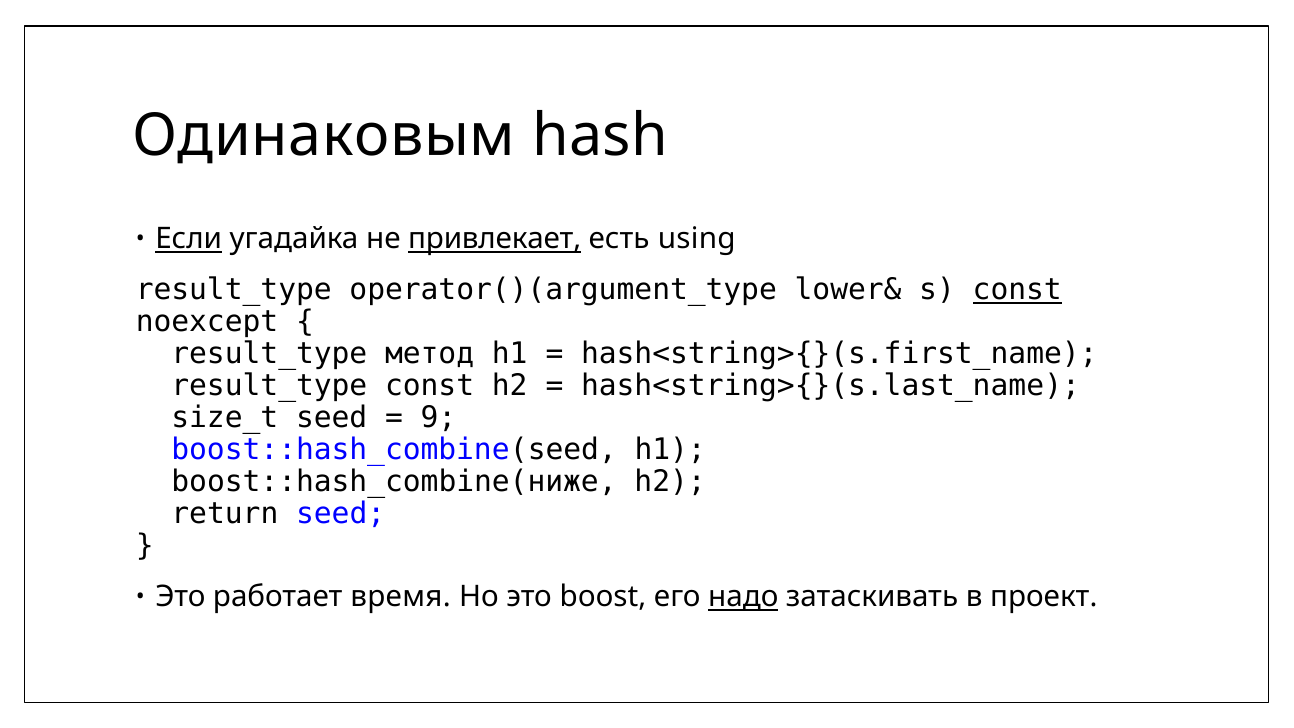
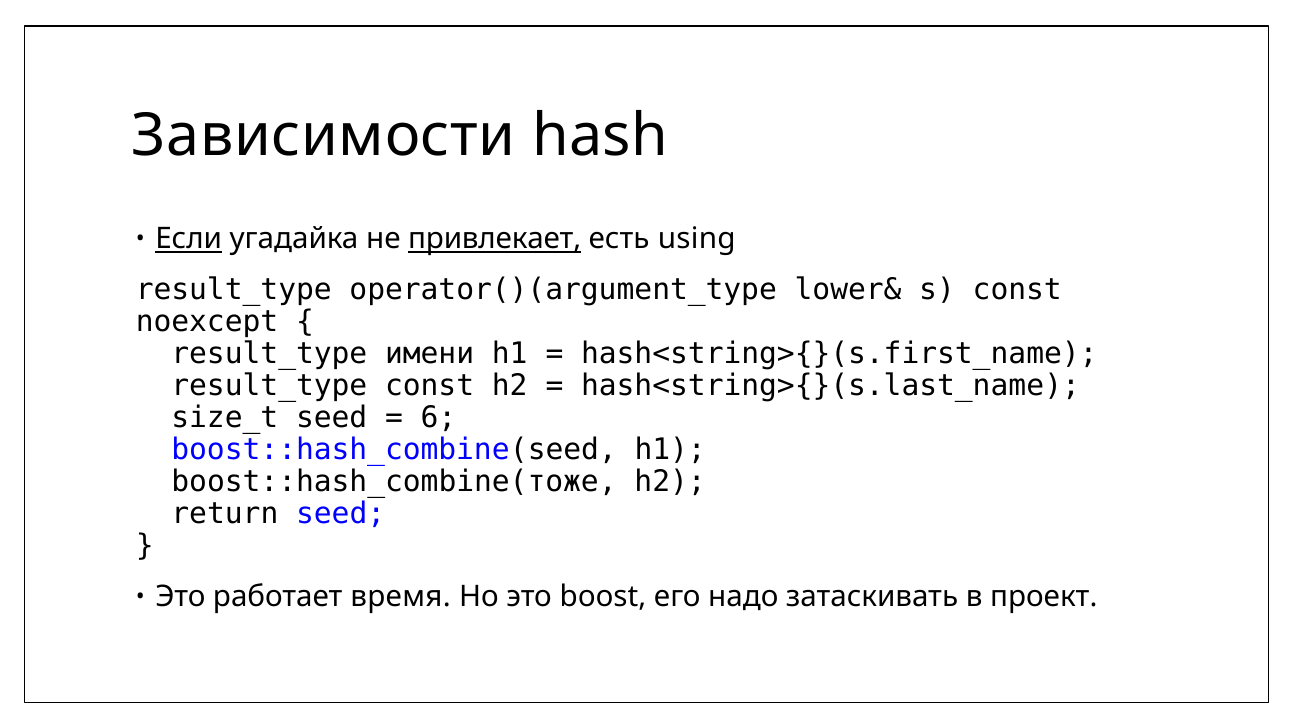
Одинаковым: Одинаковым -> Зависимости
const at (1017, 290) underline: present -> none
метод: метод -> имени
9: 9 -> 6
boost::hash_combine(ниже: boost::hash_combine(ниже -> boost::hash_combine(тоже
надо underline: present -> none
